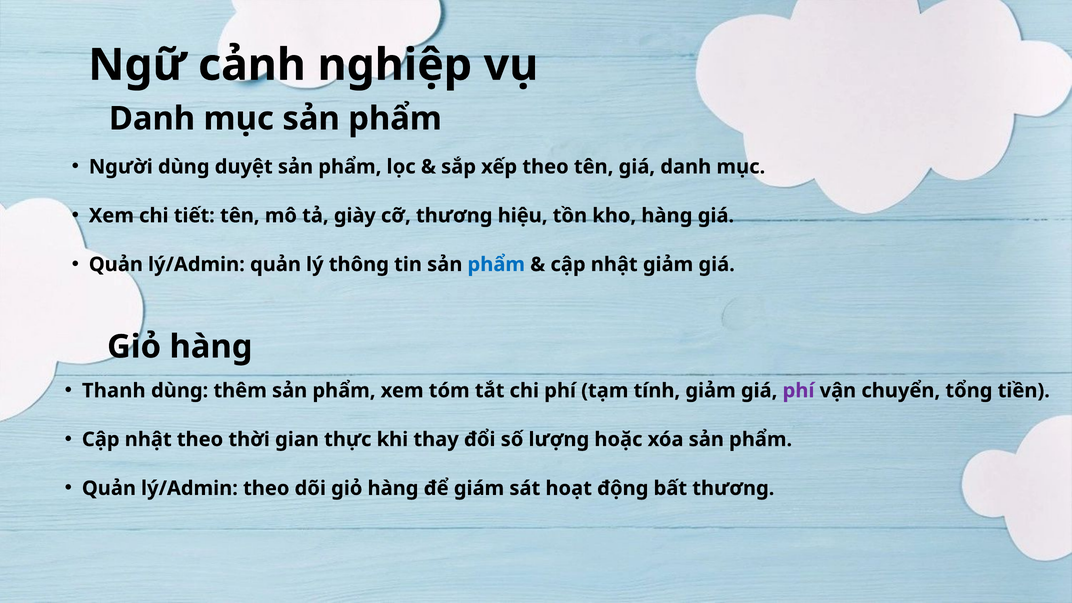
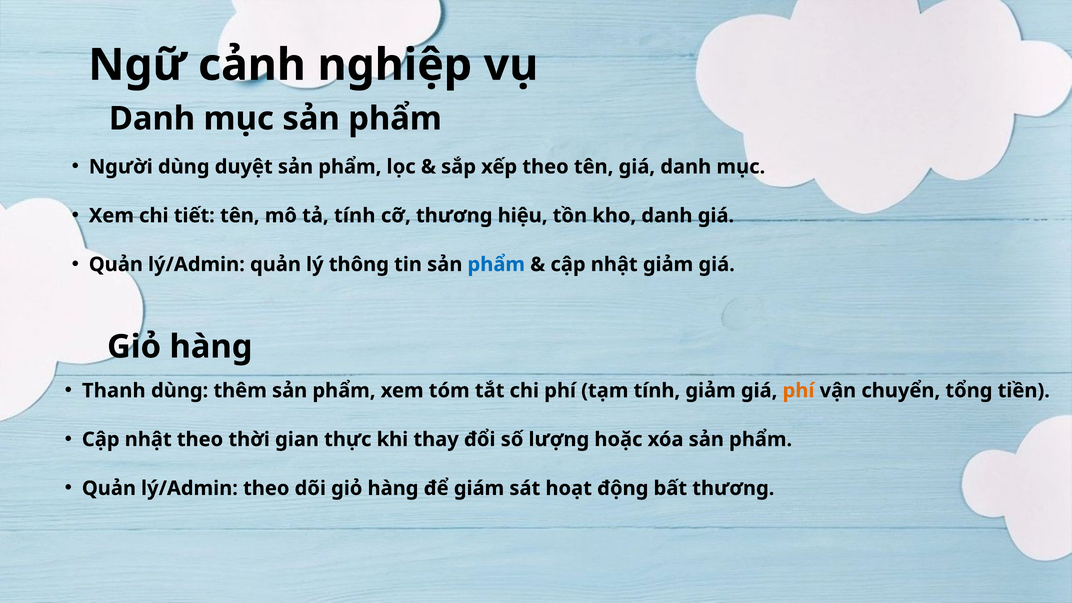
tả giày: giày -> tính
kho hàng: hàng -> danh
phí at (799, 391) colour: purple -> orange
